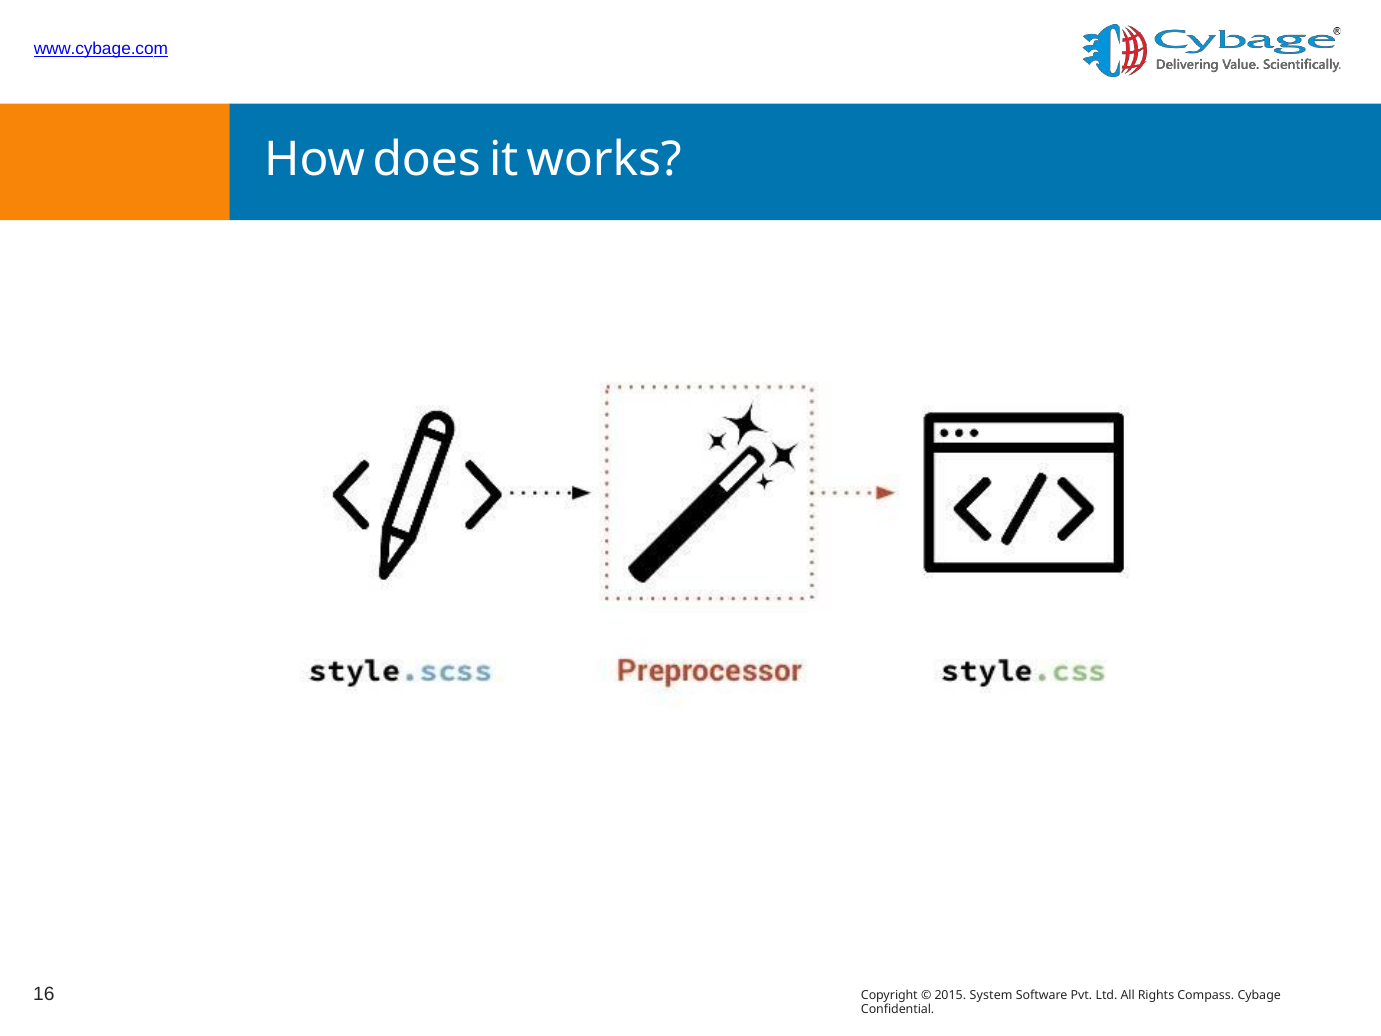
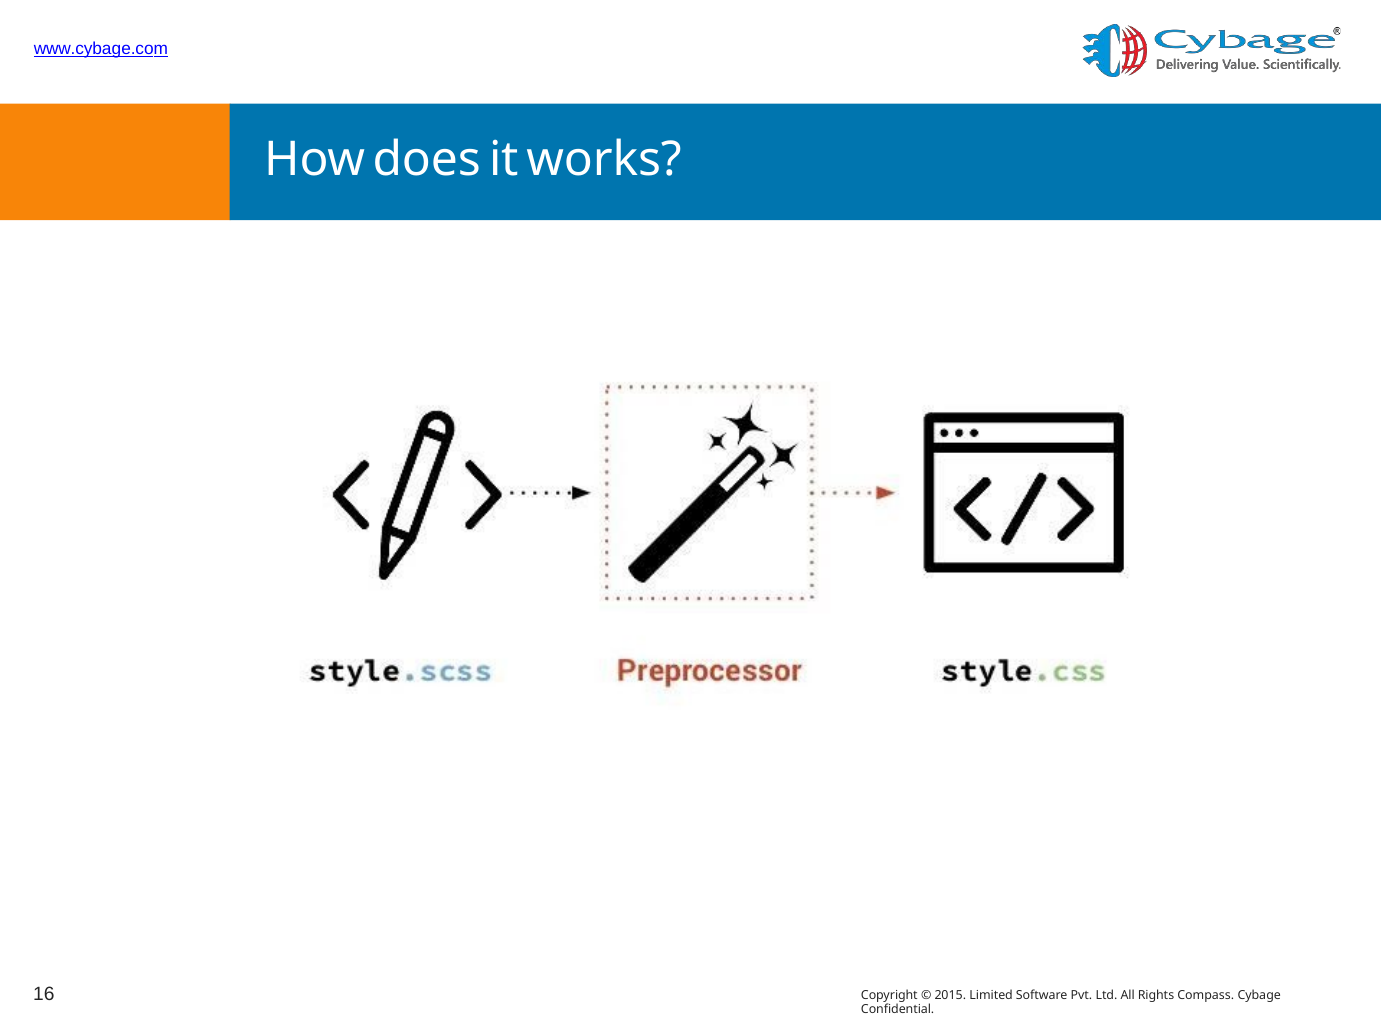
System: System -> Limited
